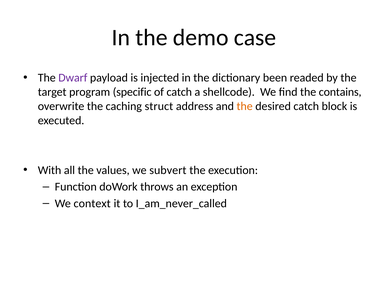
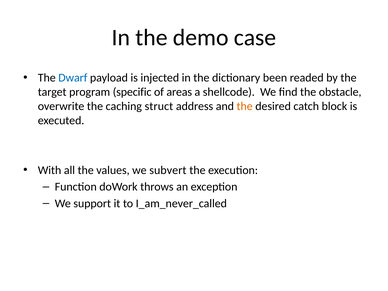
Dwarf colour: purple -> blue
of catch: catch -> areas
contains: contains -> obstacle
context: context -> support
